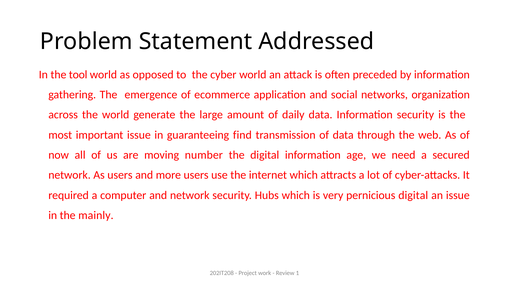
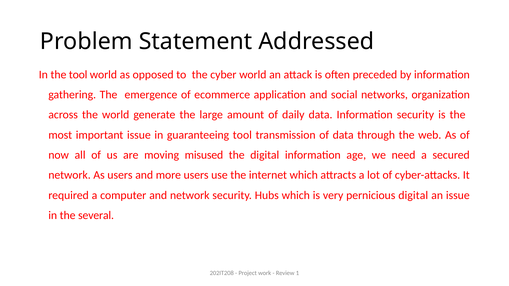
guaranteeing find: find -> tool
number: number -> misused
mainly: mainly -> several
